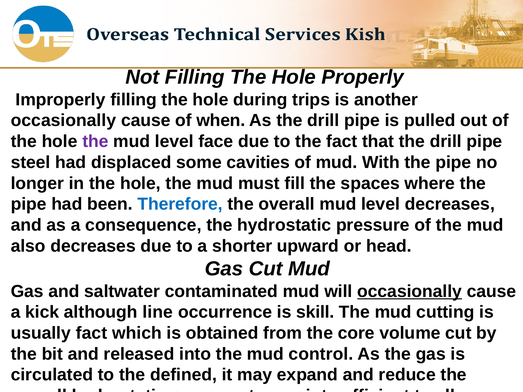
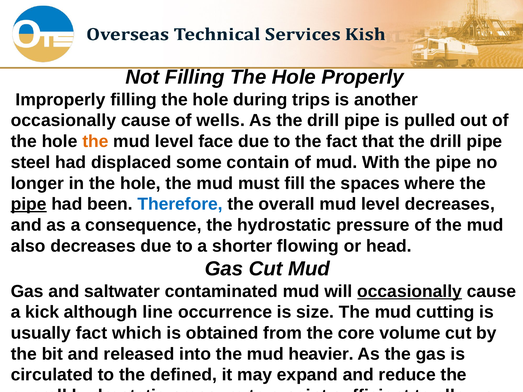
when: when -> wells
the at (95, 142) colour: purple -> orange
cavities: cavities -> contain
pipe at (29, 204) underline: none -> present
upward: upward -> flowing
skill: skill -> size
control: control -> heavier
